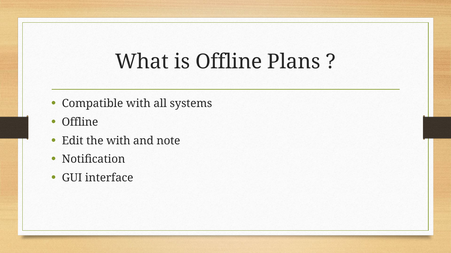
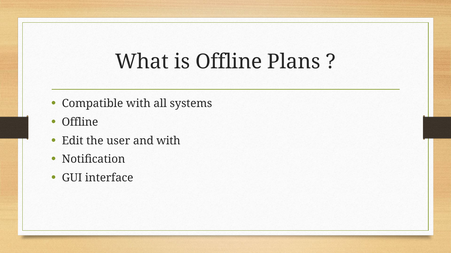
the with: with -> user
and note: note -> with
